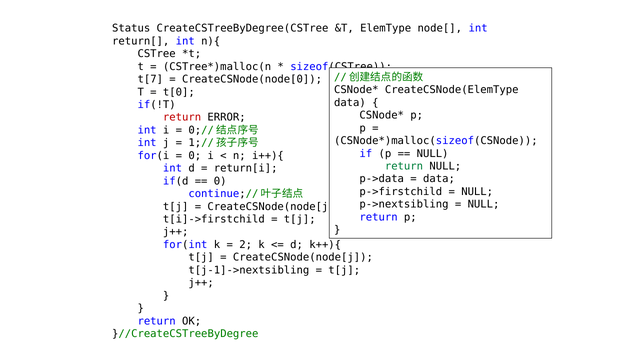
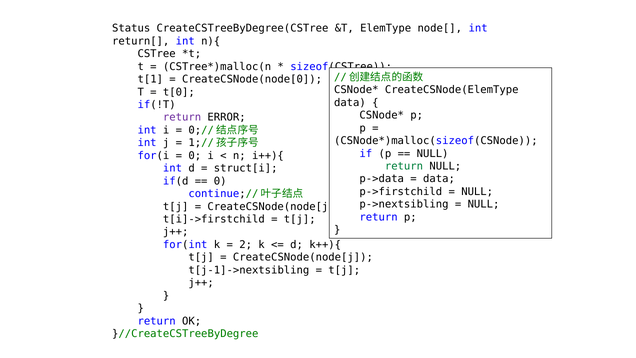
t[7: t[7 -> t[1
return at (182, 117) colour: red -> purple
return[i: return[i -> struct[i
